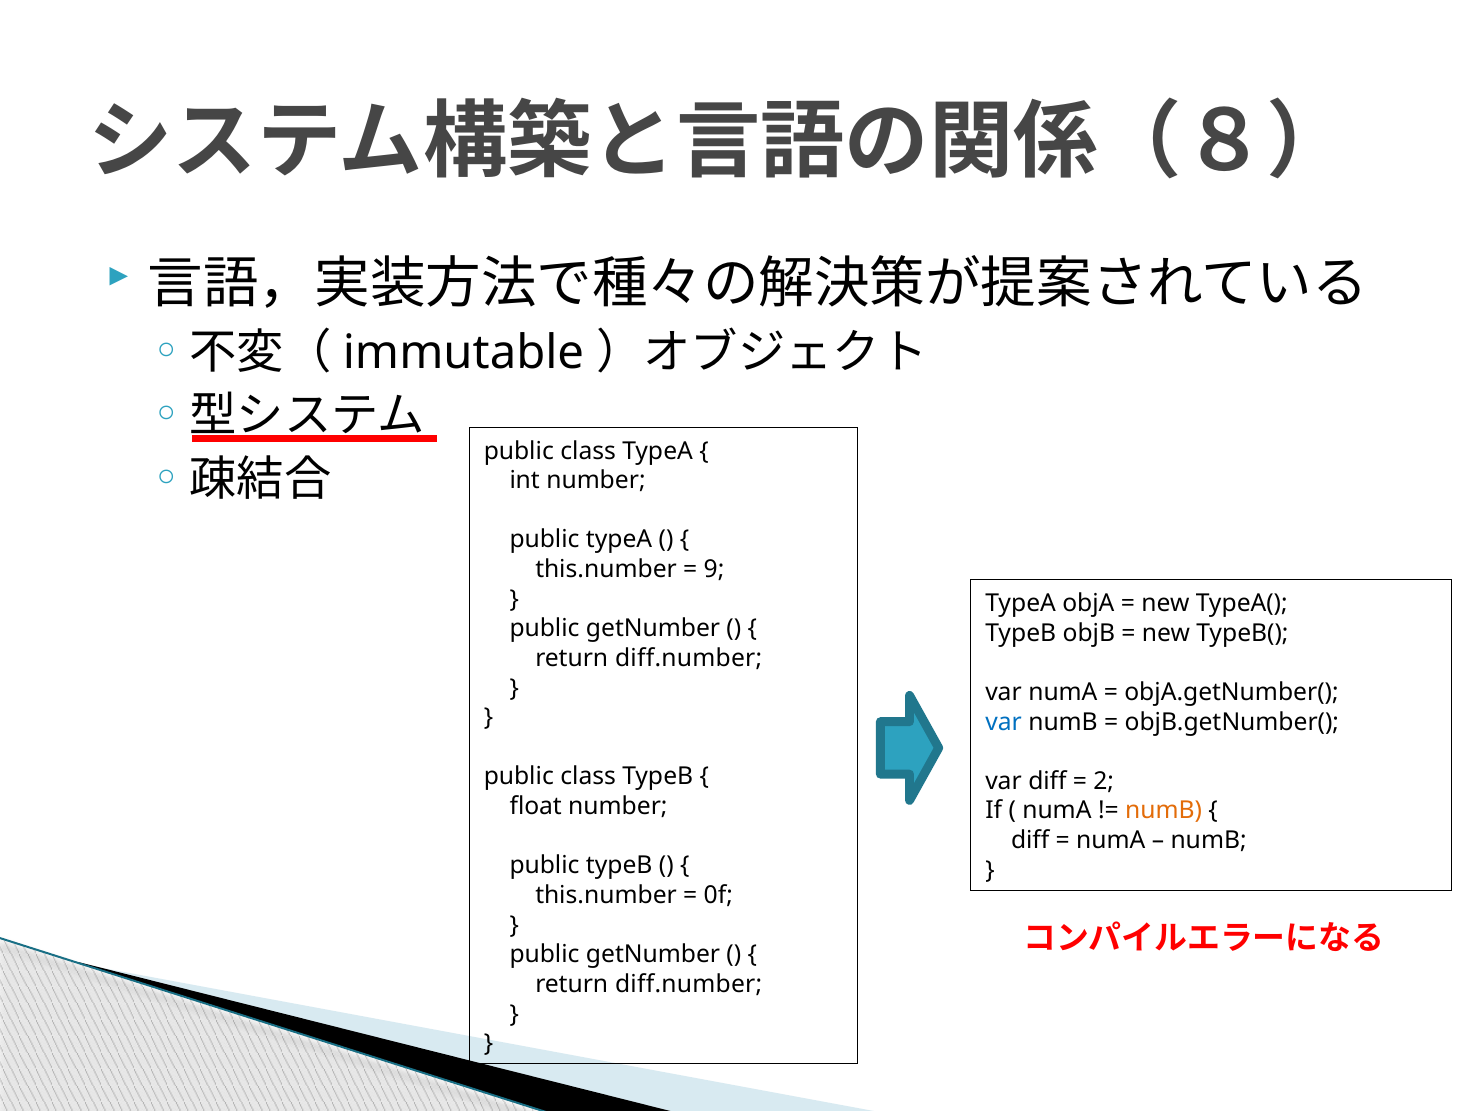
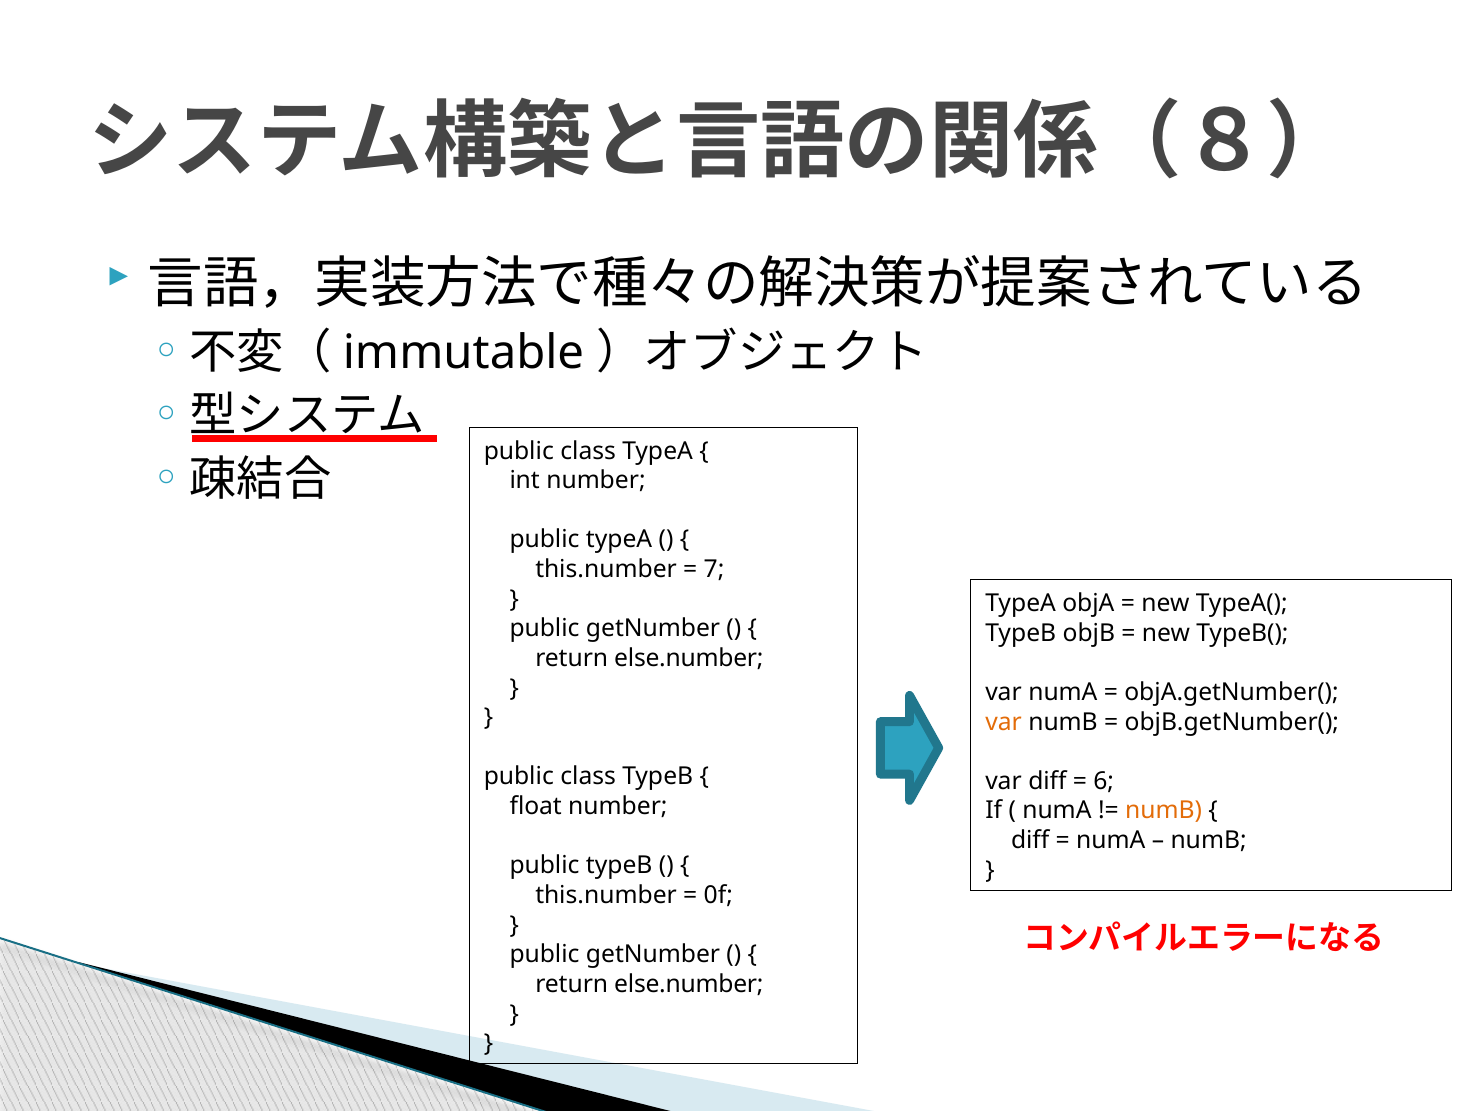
9: 9 -> 7
diff.number at (689, 658): diff.number -> else.number
var at (1004, 722) colour: blue -> orange
2: 2 -> 6
diff.number at (689, 984): diff.number -> else.number
